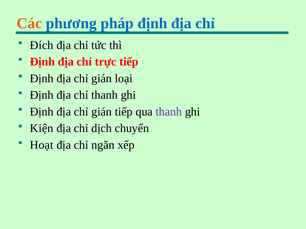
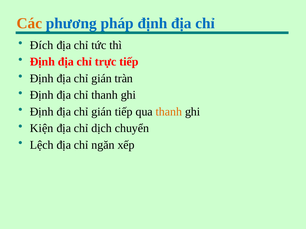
loại: loại -> tràn
thanh at (169, 112) colour: purple -> orange
Hoạt: Hoạt -> Lệch
